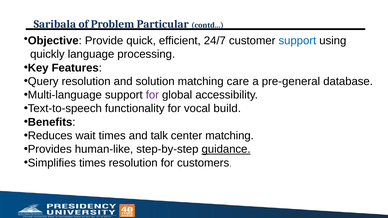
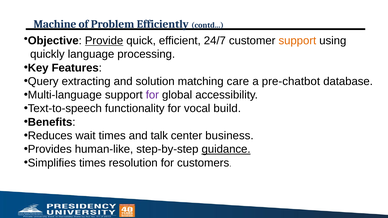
Saribala: Saribala -> Machine
Particular: Particular -> Efficiently
Provide underline: none -> present
support at (297, 41) colour: blue -> orange
Query resolution: resolution -> extracting
pre-general: pre-general -> pre-chatbot
center matching: matching -> business
